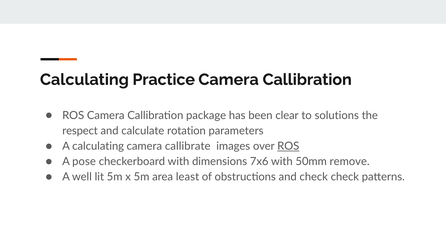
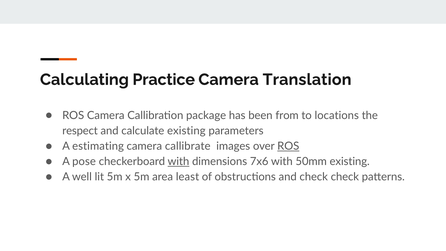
Callibration at (307, 80): Callibration -> Translation
clear: clear -> from
solutions: solutions -> locations
calculate rotation: rotation -> existing
A calculating: calculating -> estimating
with at (178, 161) underline: none -> present
50mm remove: remove -> existing
